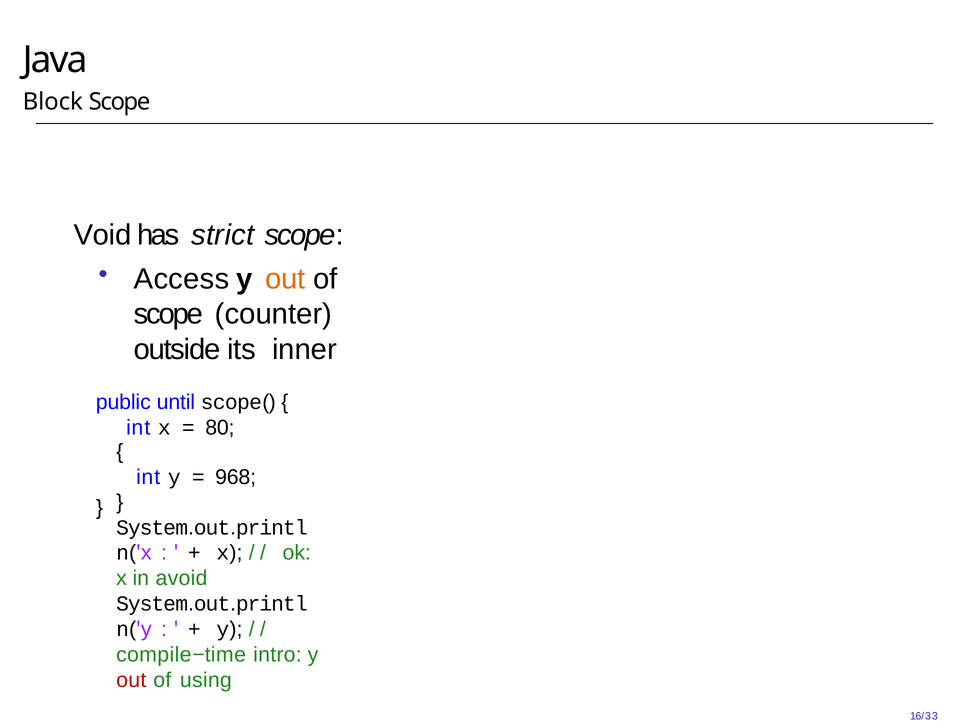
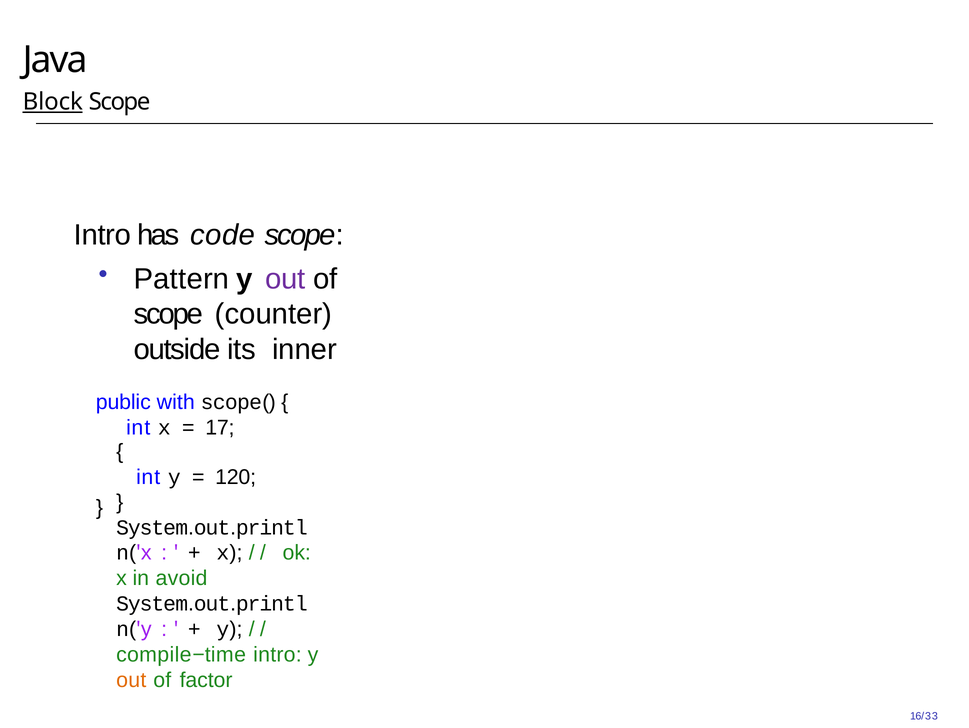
Block underline: none -> present
Void at (102, 235): Void -> Intro
strict: strict -> code
Access: Access -> Pattern
out at (285, 279) colour: orange -> purple
until: until -> with
80: 80 -> 17
968: 968 -> 120
out at (131, 679) colour: red -> orange
using: using -> factor
